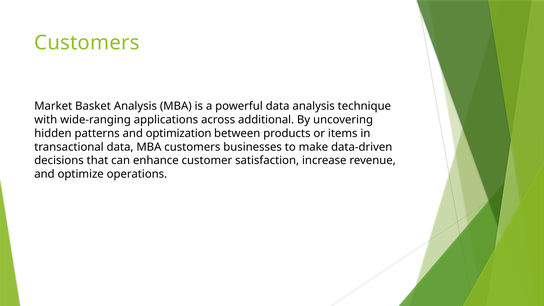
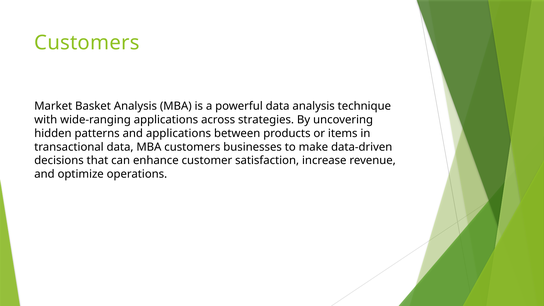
additional: additional -> strategies
and optimization: optimization -> applications
